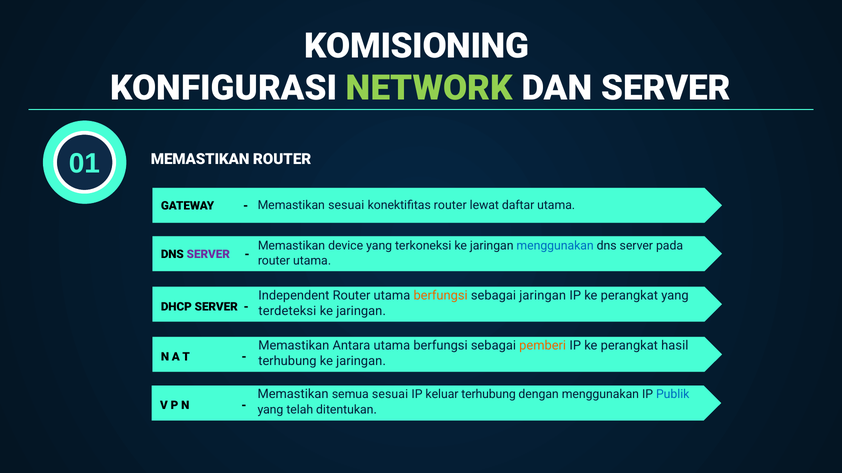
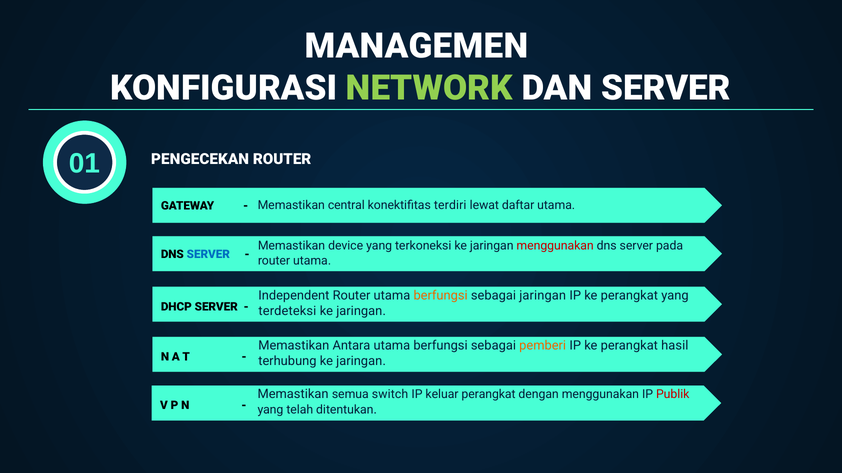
KOMISIONING: KOMISIONING -> MANAGEMEN
MEMASTIKAN at (200, 160): MEMASTIKAN -> PENGECEKAN
Memastikan sesuai: sesuai -> central
konektifitas router: router -> terdiri
menggunakan at (555, 246) colour: blue -> red
SERVER at (208, 255) colour: purple -> blue
semua sesuai: sesuai -> switch
keluar terhubung: terhubung -> perangkat
Publik colour: blue -> red
